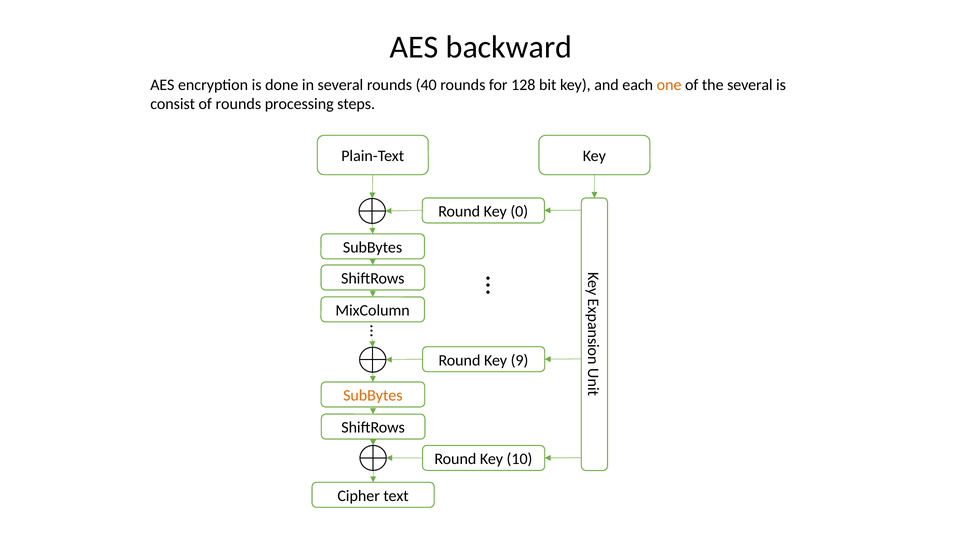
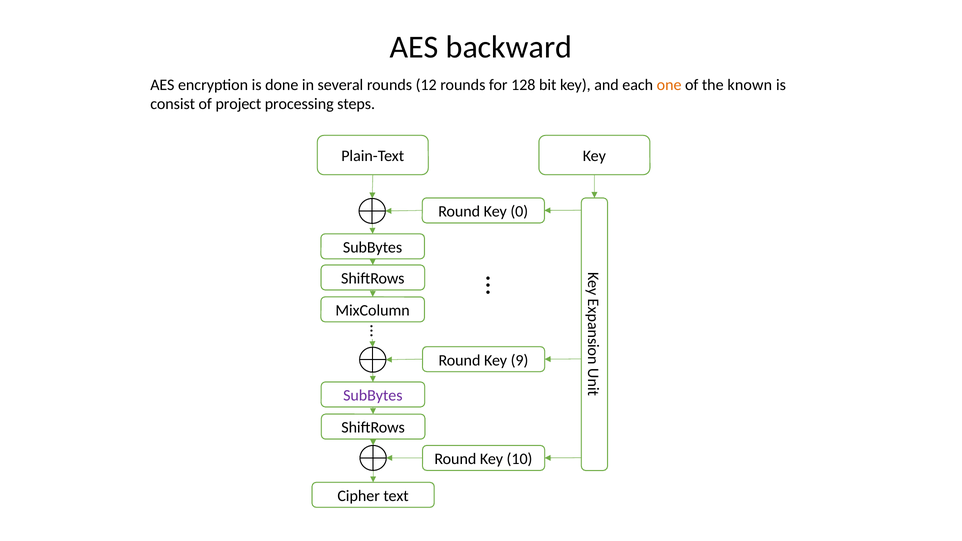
40: 40 -> 12
the several: several -> known
of rounds: rounds -> project
SubBytes at (373, 396) colour: orange -> purple
